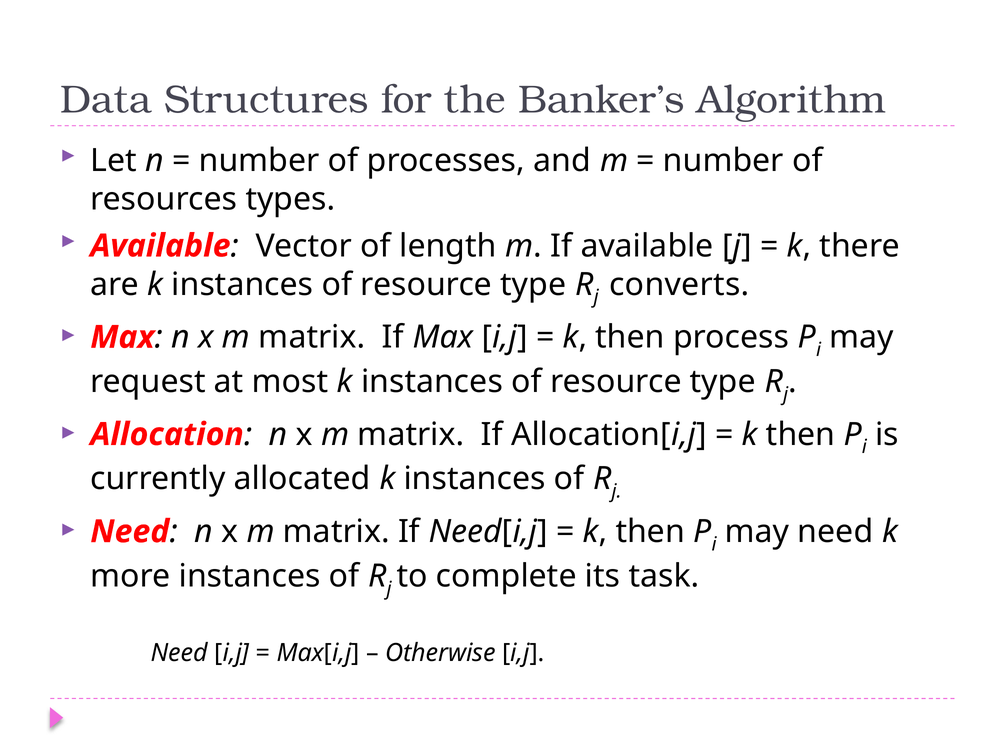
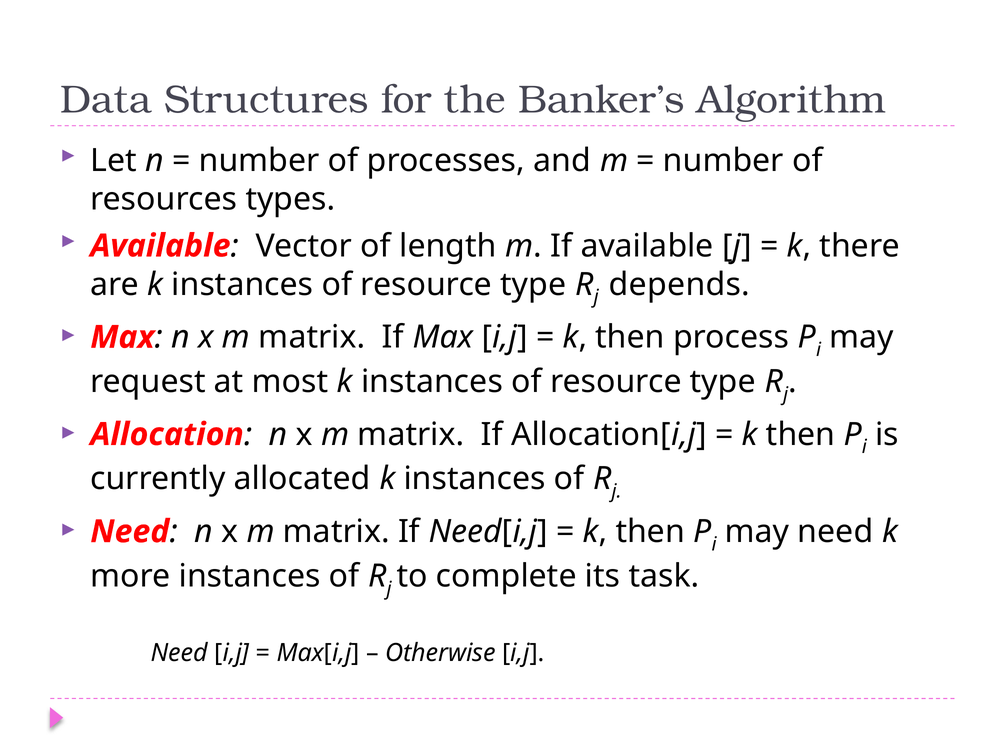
converts: converts -> depends
